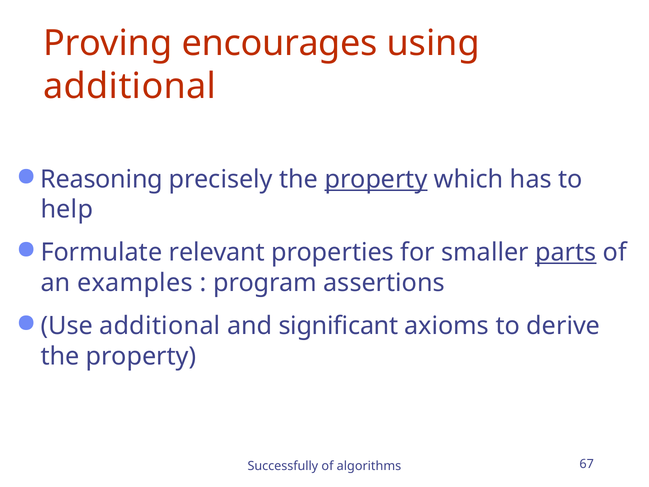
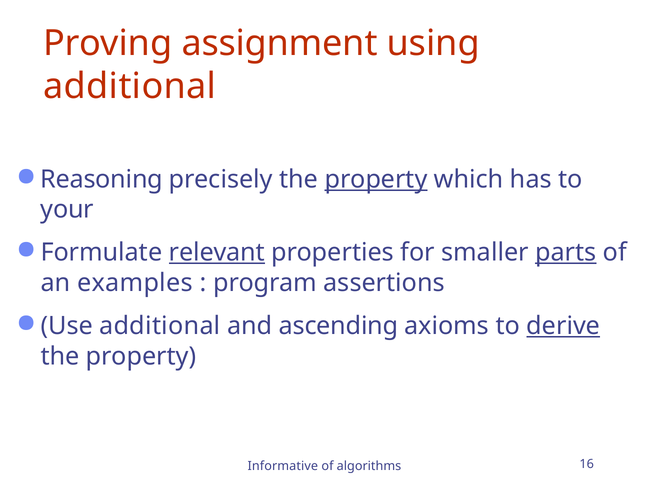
encourages: encourages -> assignment
help: help -> your
relevant underline: none -> present
significant: significant -> ascending
derive underline: none -> present
Successfully: Successfully -> Informative
67: 67 -> 16
